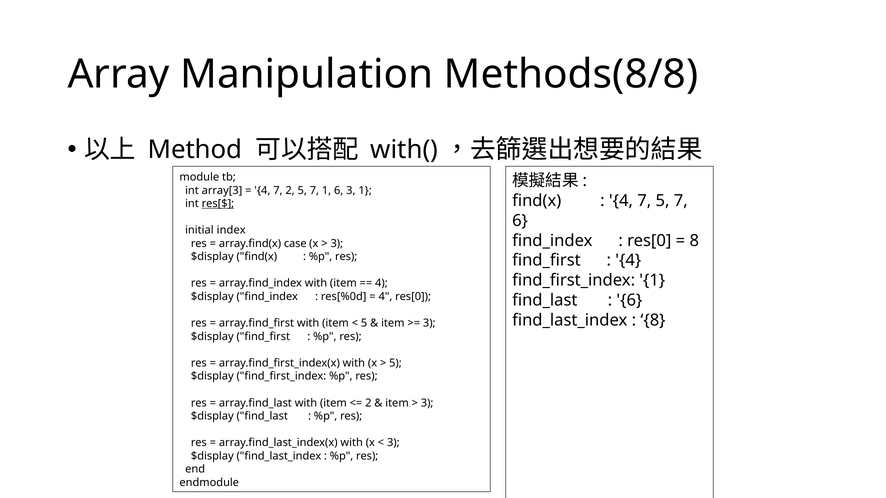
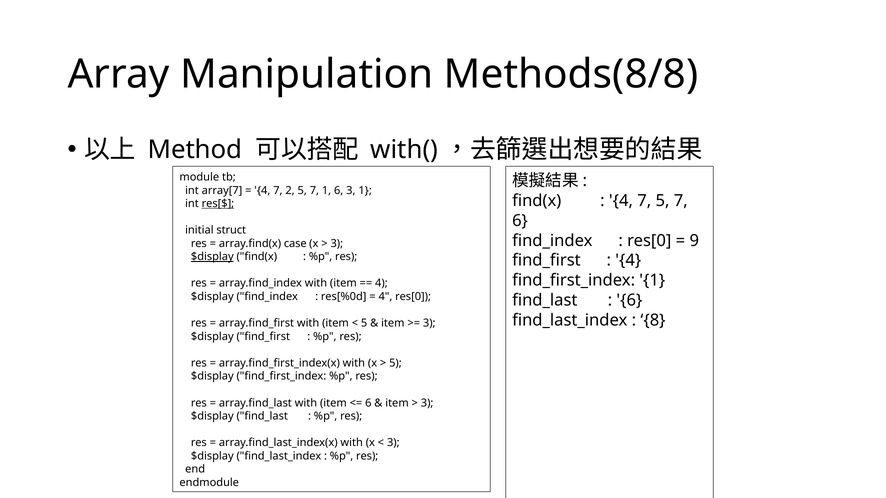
array[3: array[3 -> array[7
index: index -> struct
8 at (694, 241): 8 -> 9
$display at (212, 257) underline: none -> present
2 at (368, 403): 2 -> 6
